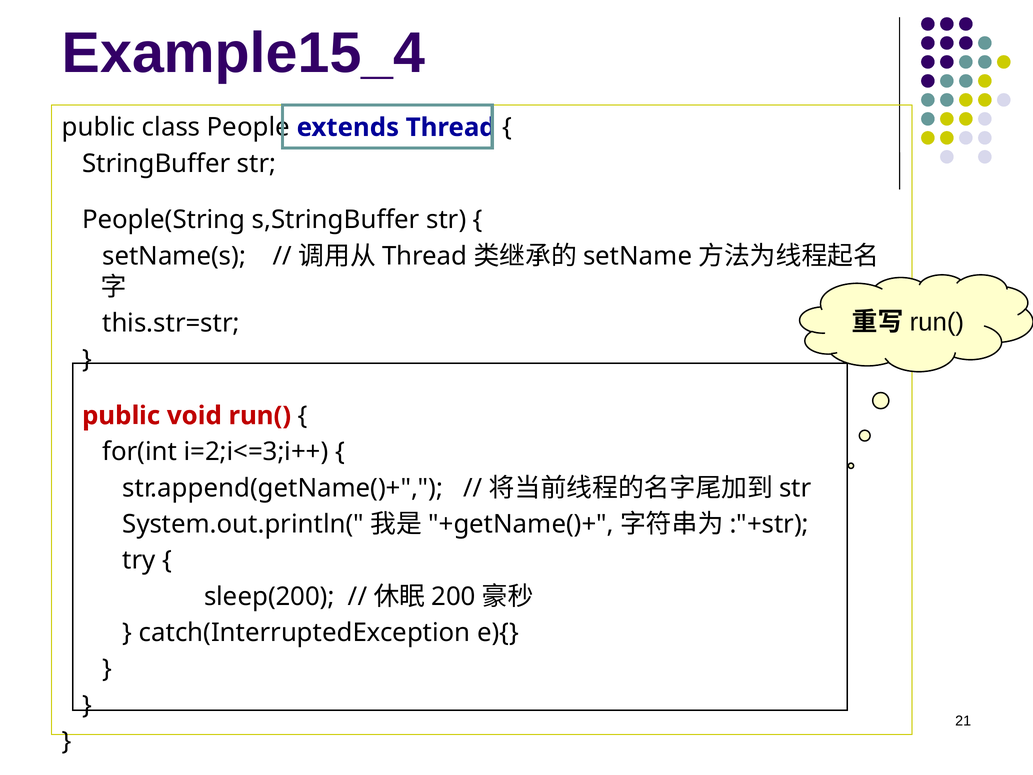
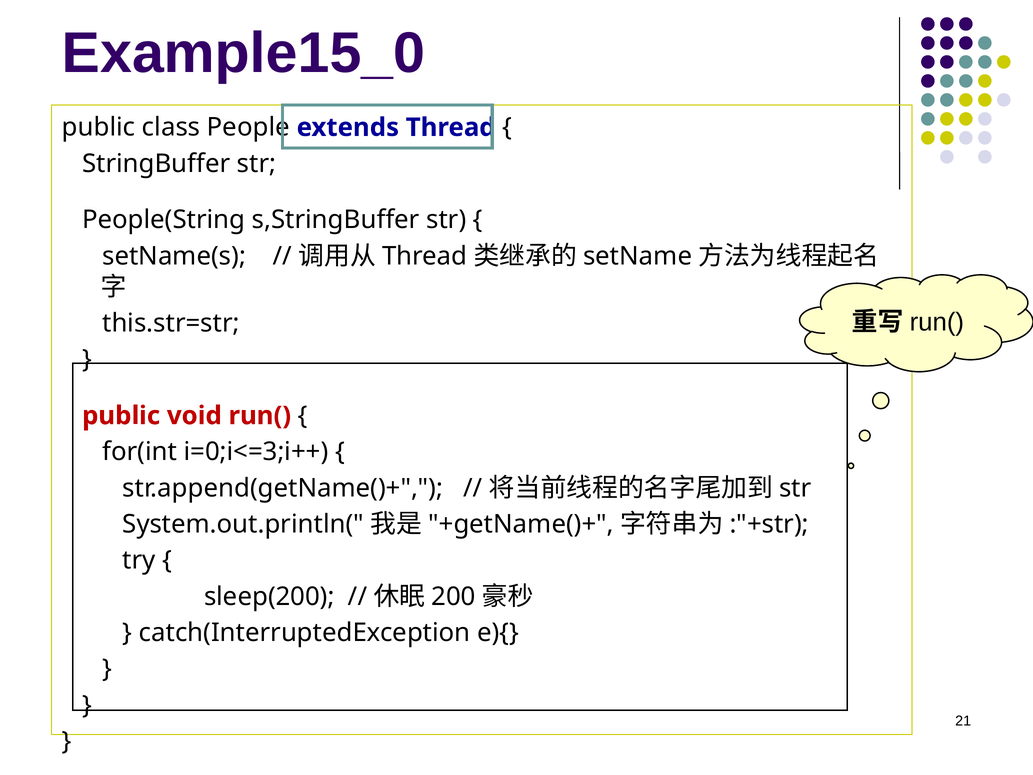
Example15_4: Example15_4 -> Example15_0
i=2;i<=3;i++: i=2;i<=3;i++ -> i=0;i<=3;i++
